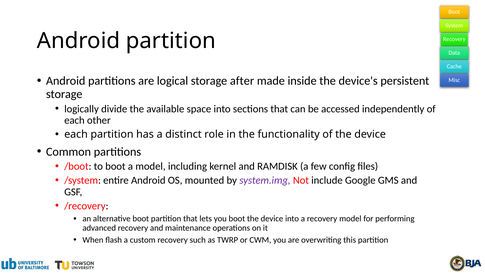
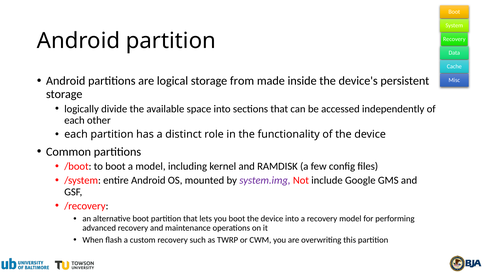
after: after -> from
